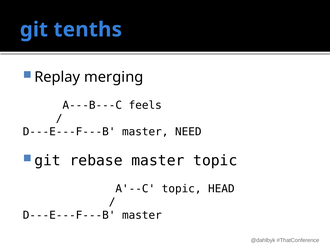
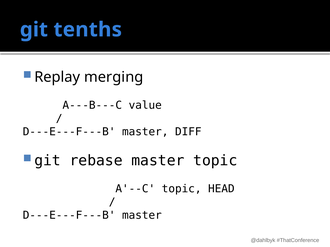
feels: feels -> value
NEED: NEED -> DIFF
